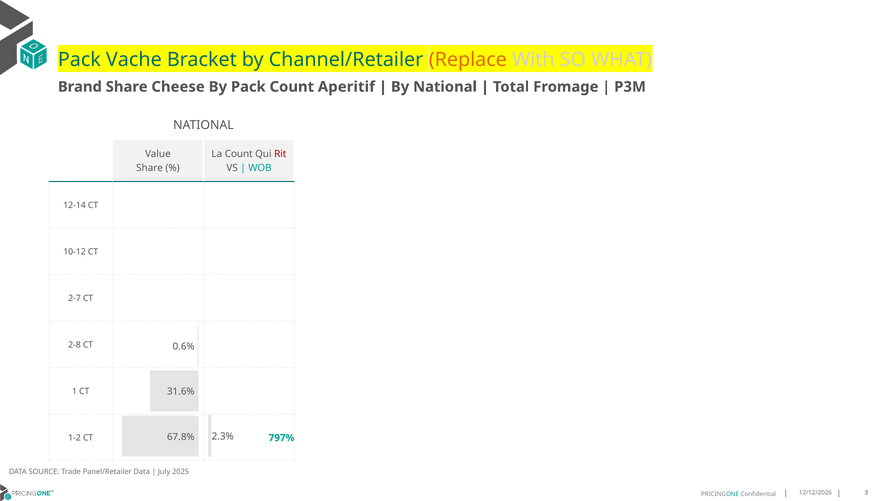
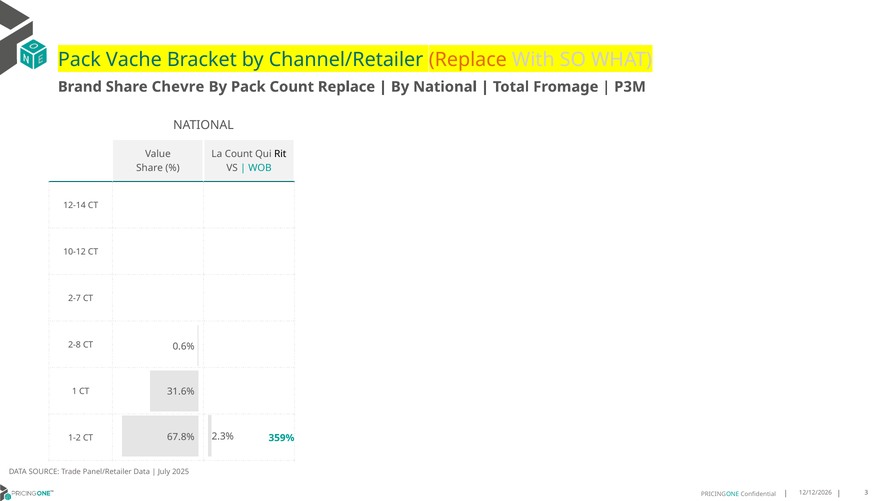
Cheese: Cheese -> Chevre
Count Aperitif: Aperitif -> Replace
Rit colour: red -> black
797%: 797% -> 359%
